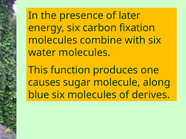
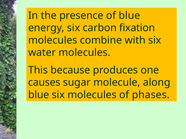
of later: later -> blue
function: function -> because
derives: derives -> phases
